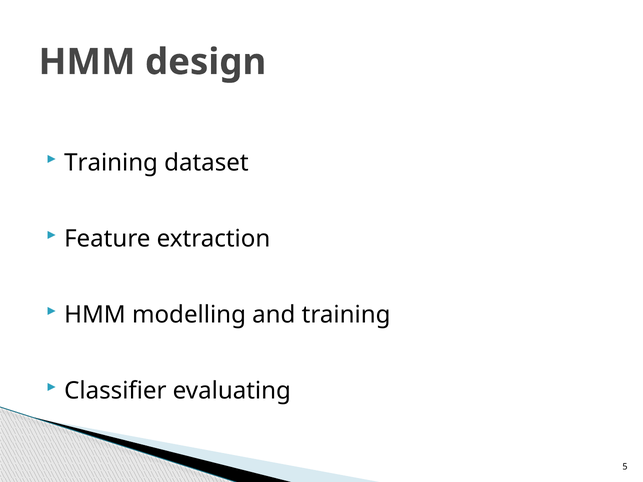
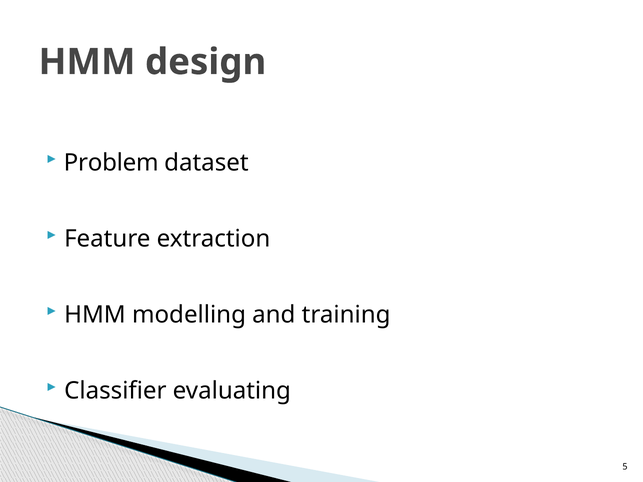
Training at (111, 163): Training -> Problem
